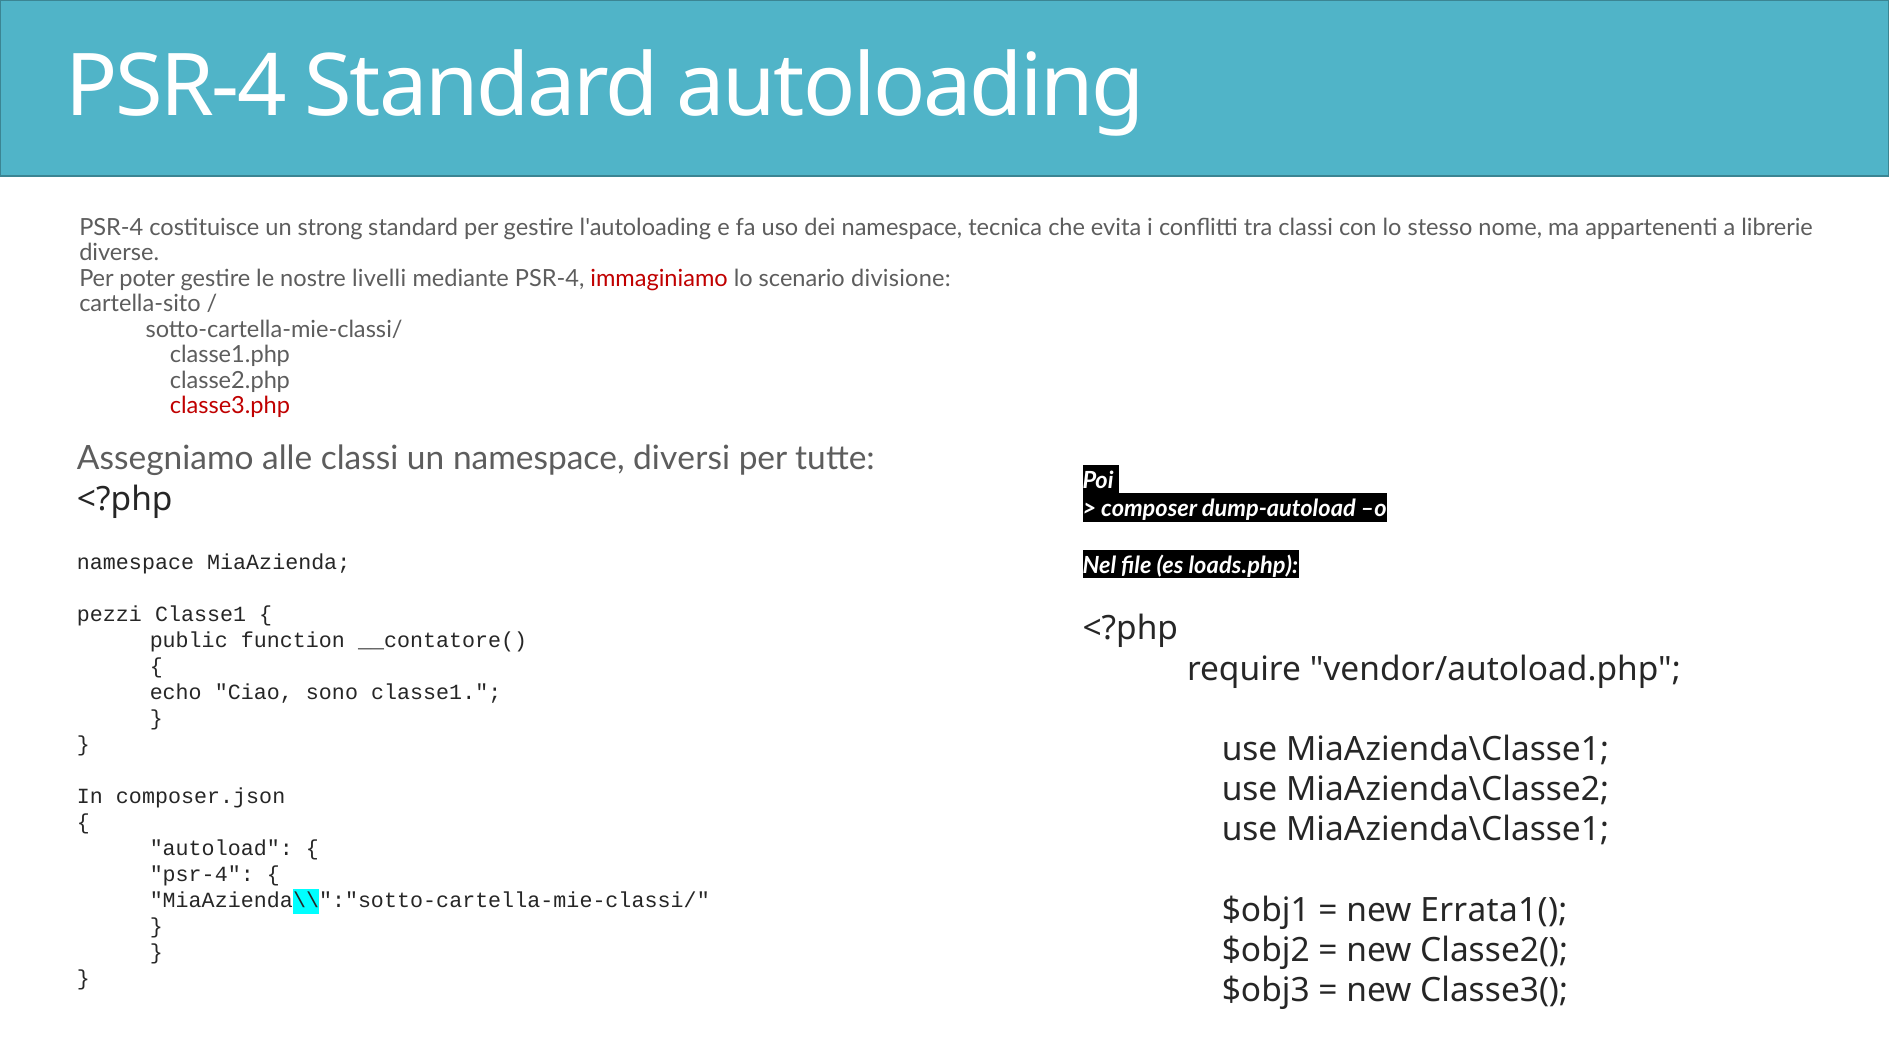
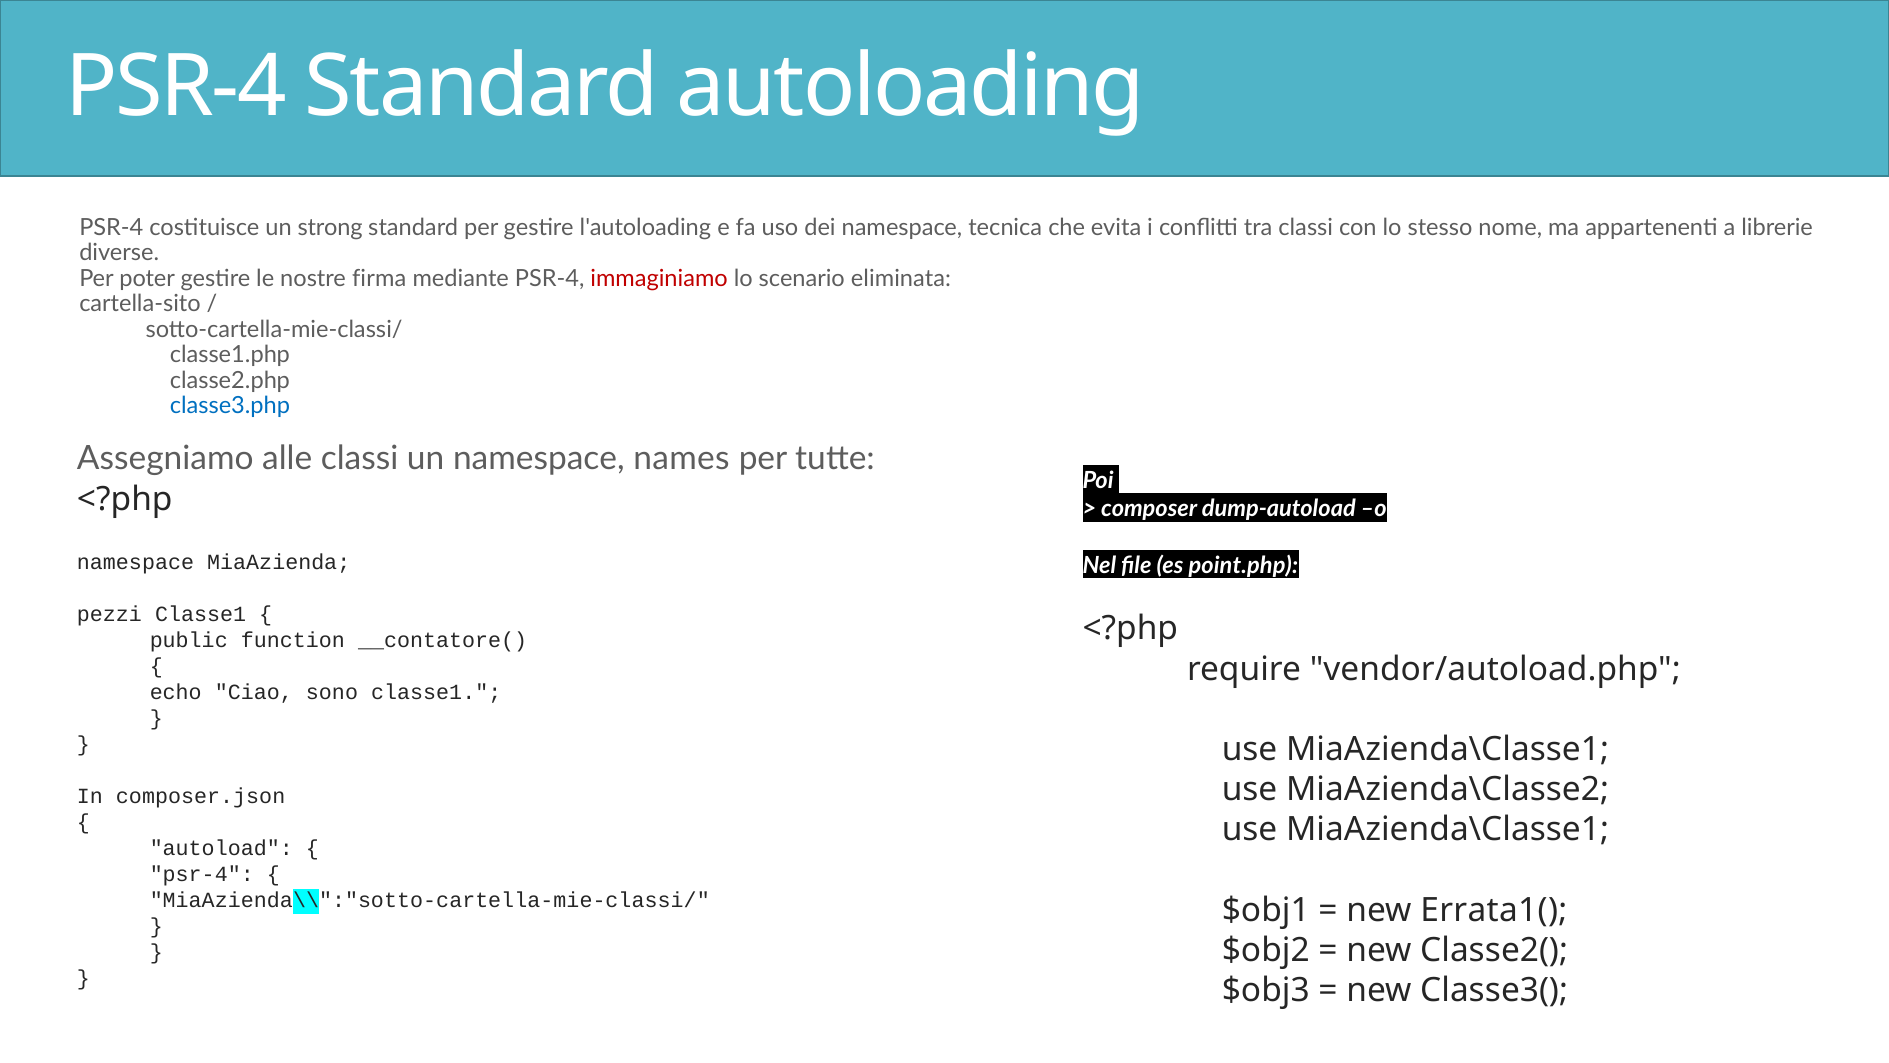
livelli: livelli -> firma
divisione: divisione -> eliminata
classe3.php colour: red -> blue
diversi: diversi -> names
loads.php: loads.php -> point.php
